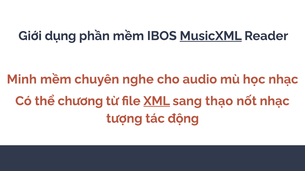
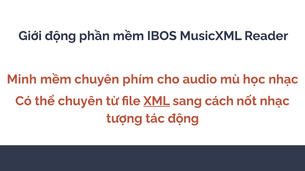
Giới dụng: dụng -> động
MusicXML underline: present -> none
nghe: nghe -> phím
thể chương: chương -> chuyên
thạo: thạo -> cách
